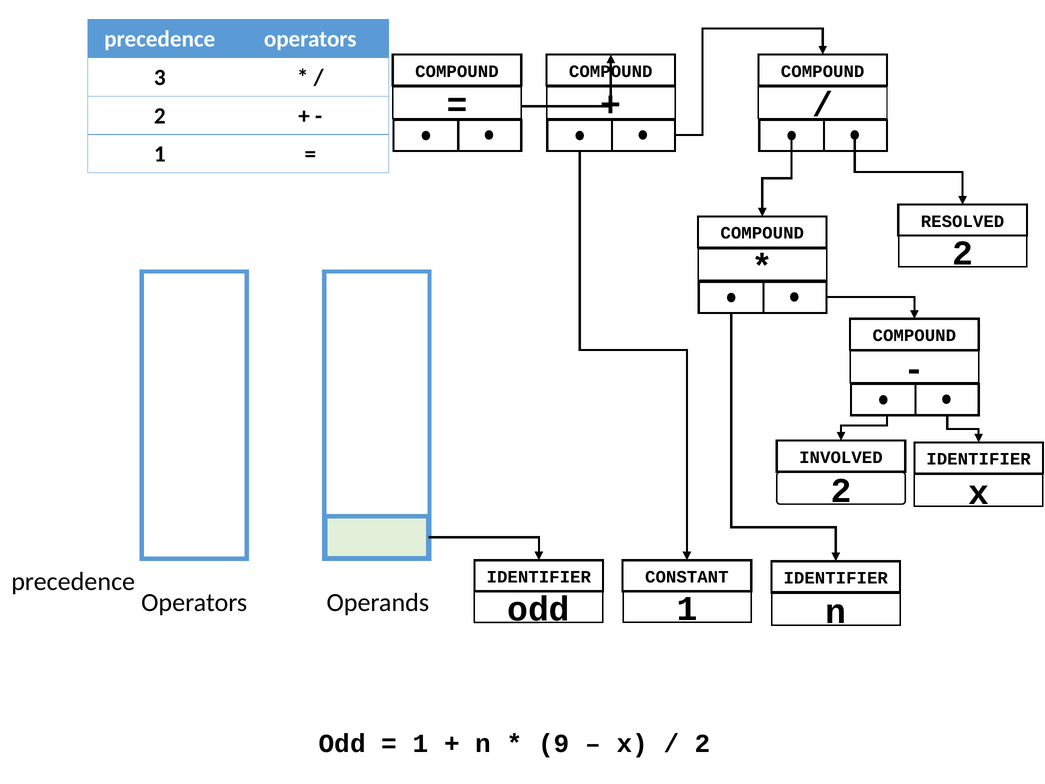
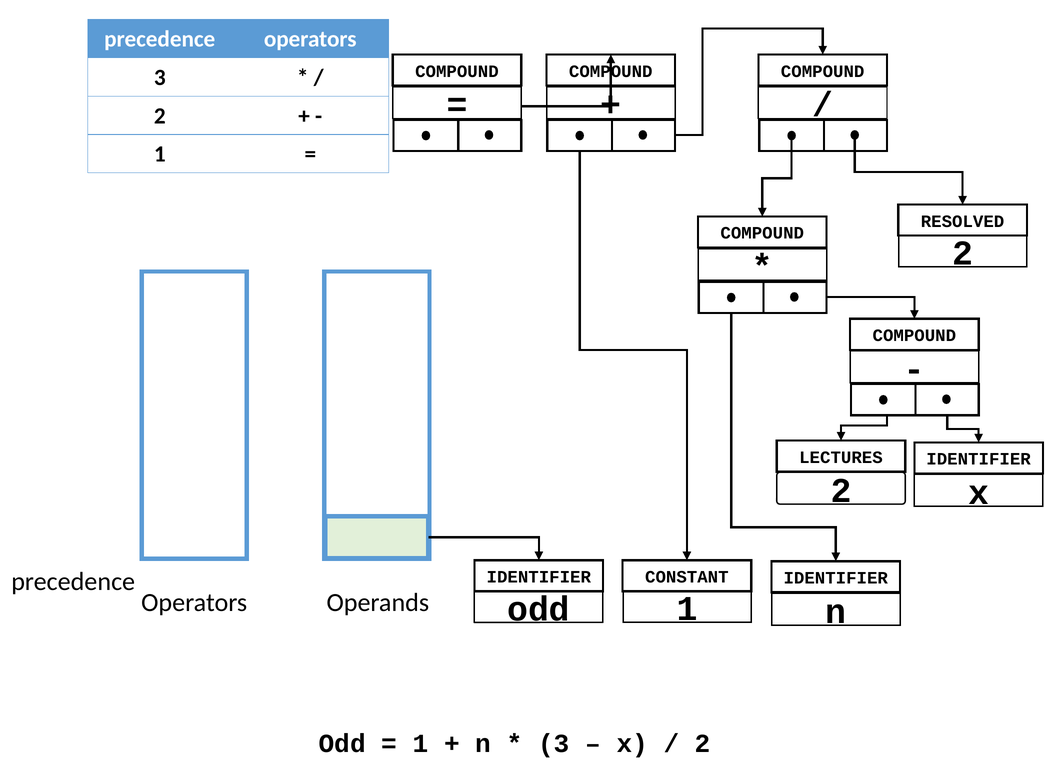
INVOLVED: INVOLVED -> LECTURES
9 at (554, 744): 9 -> 3
